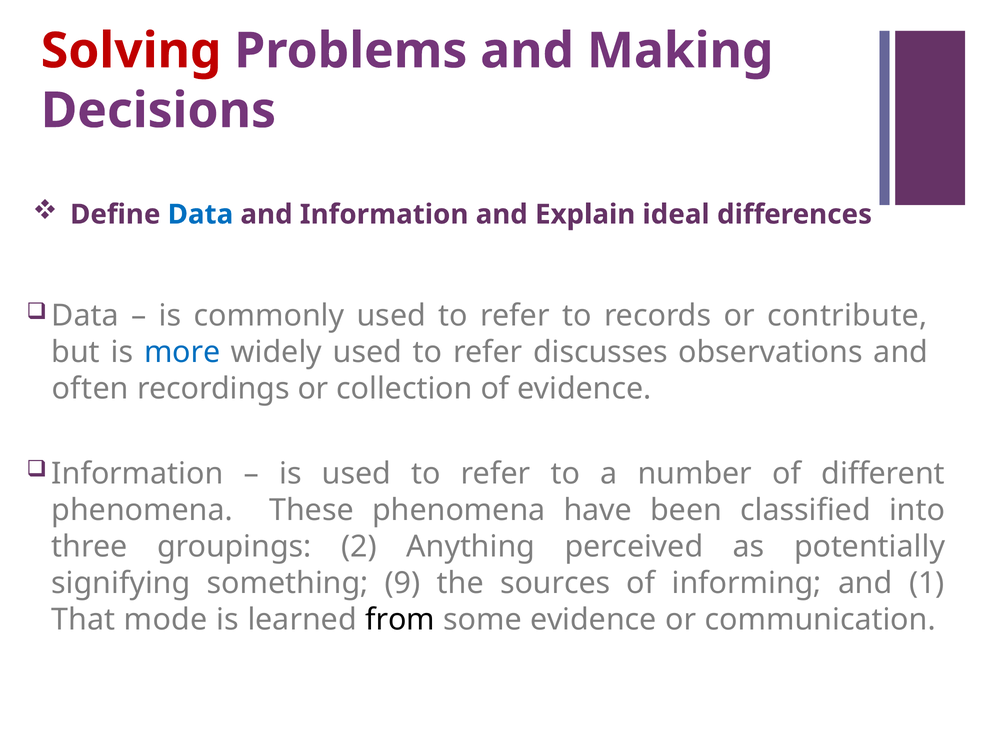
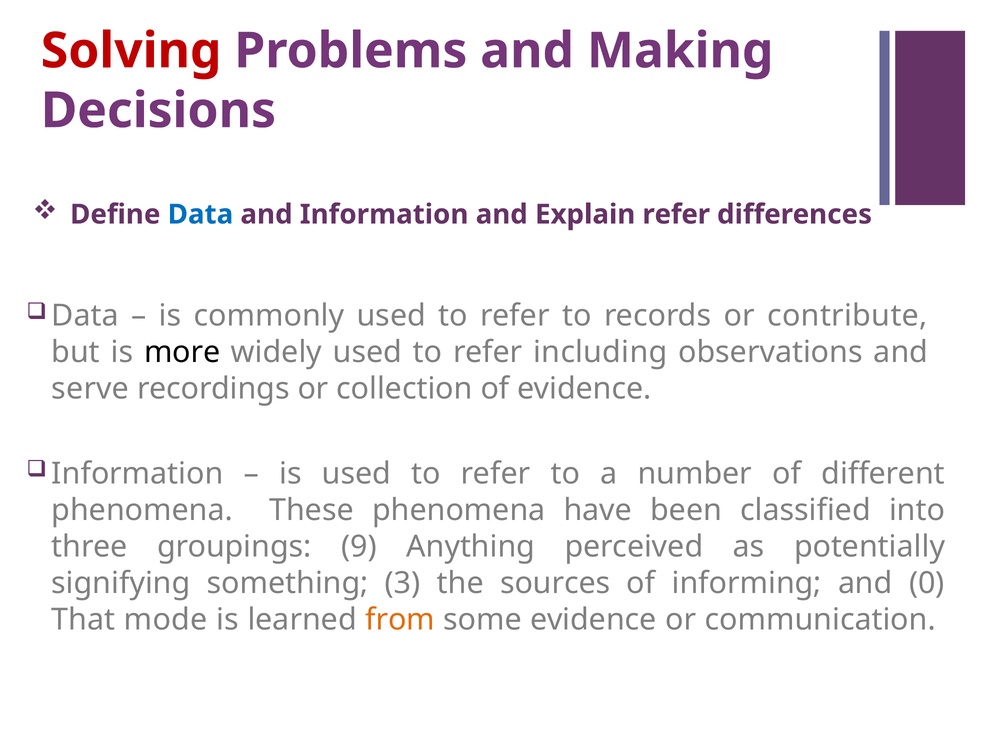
Explain ideal: ideal -> refer
more colour: blue -> black
discusses: discusses -> including
often: often -> serve
2: 2 -> 9
9: 9 -> 3
1: 1 -> 0
from colour: black -> orange
